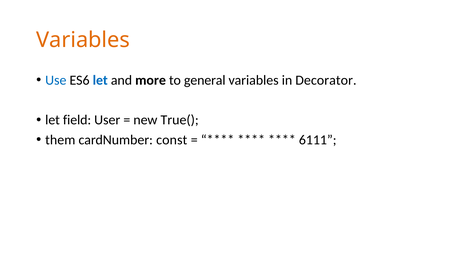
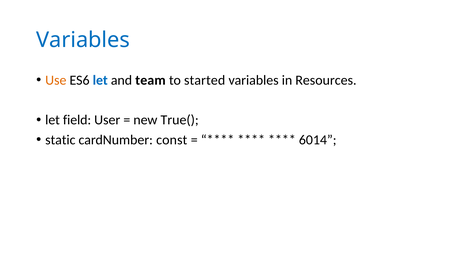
Variables at (83, 40) colour: orange -> blue
Use colour: blue -> orange
more: more -> team
general: general -> started
Decorator: Decorator -> Resources
them: them -> static
6111: 6111 -> 6014
